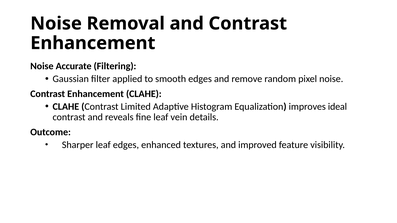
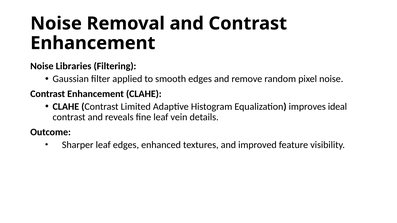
Accurate: Accurate -> Libraries
